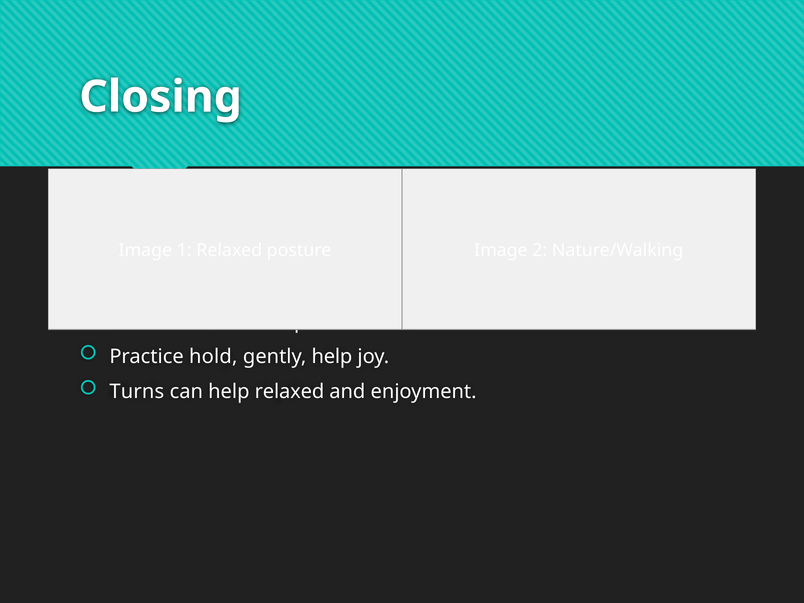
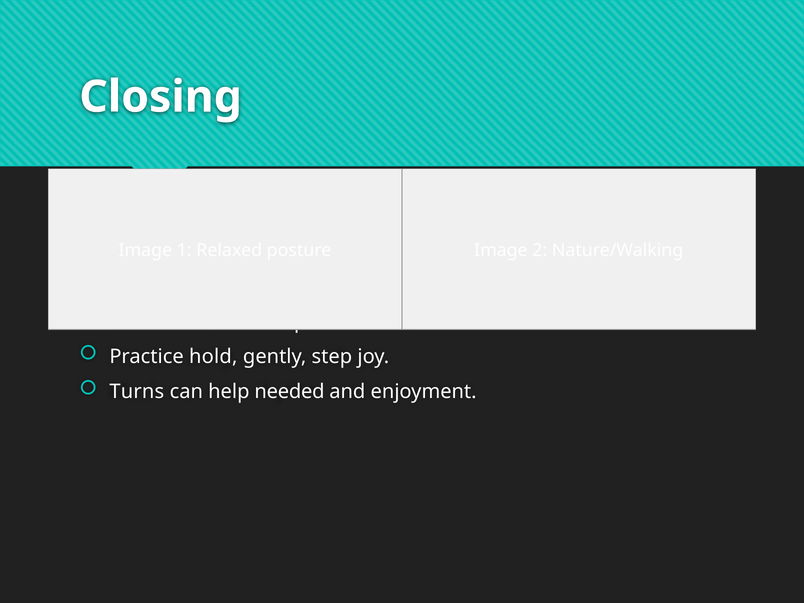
gently help: help -> step
help relaxed: relaxed -> needed
